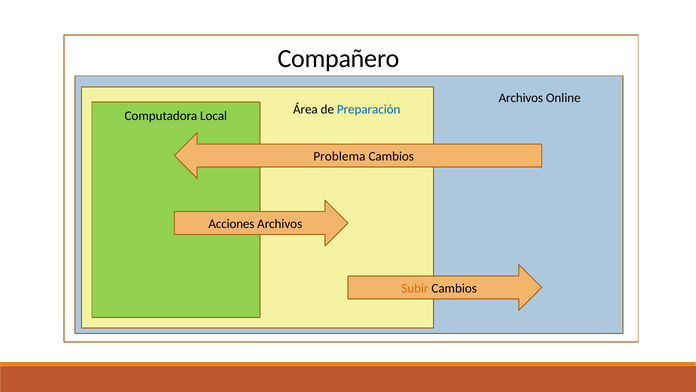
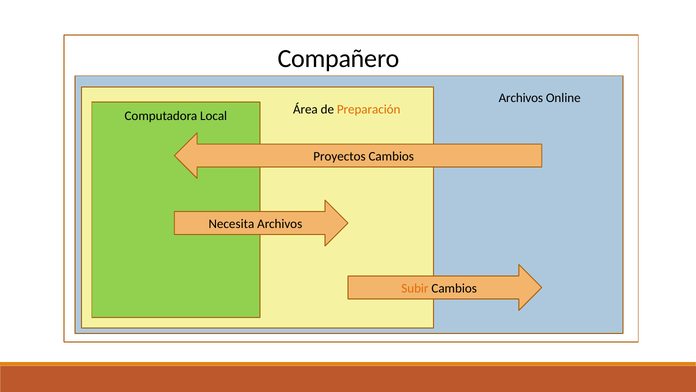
Preparación colour: blue -> orange
Problema: Problema -> Proyectos
Acciones: Acciones -> Necesita
